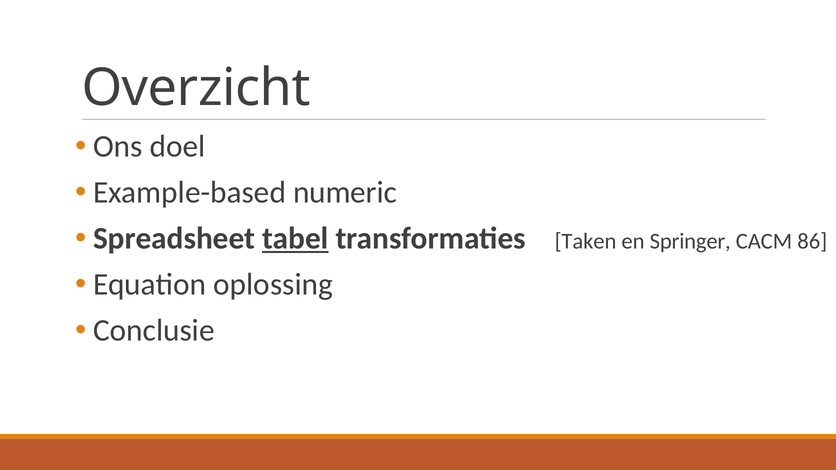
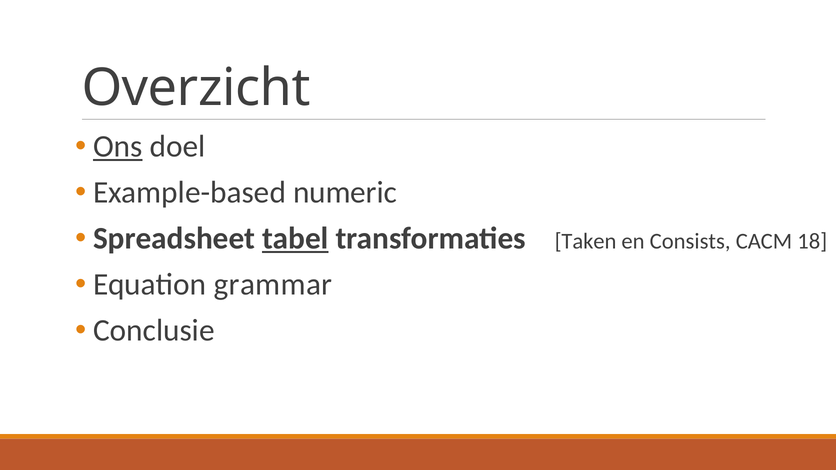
Ons underline: none -> present
Springer: Springer -> Consists
86: 86 -> 18
oplossing: oplossing -> grammar
